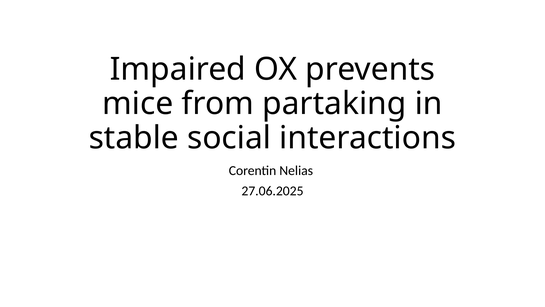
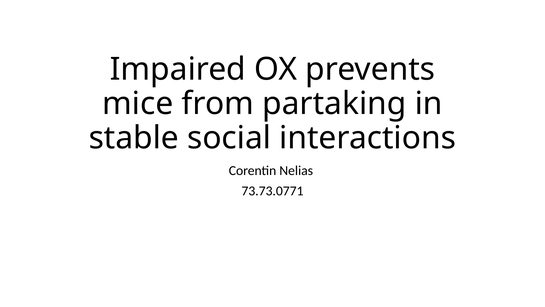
27.06.2025: 27.06.2025 -> 73.73.0771
